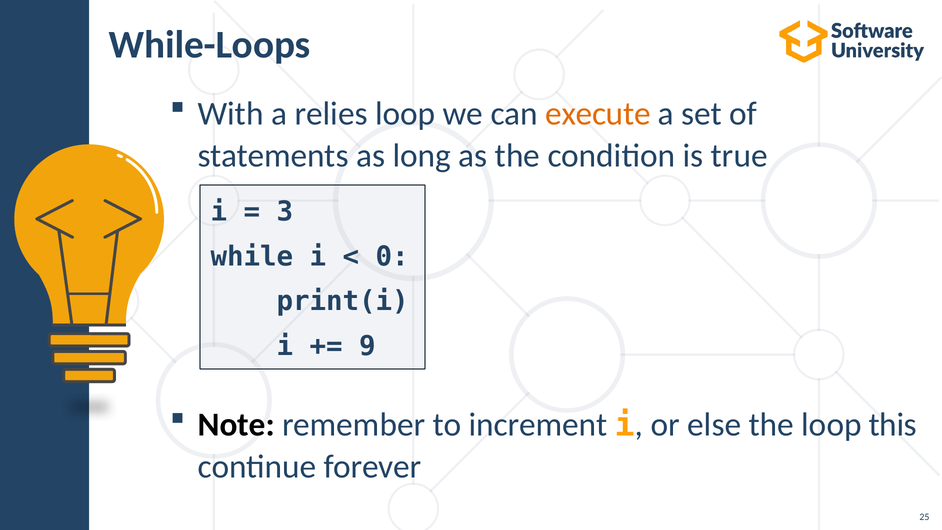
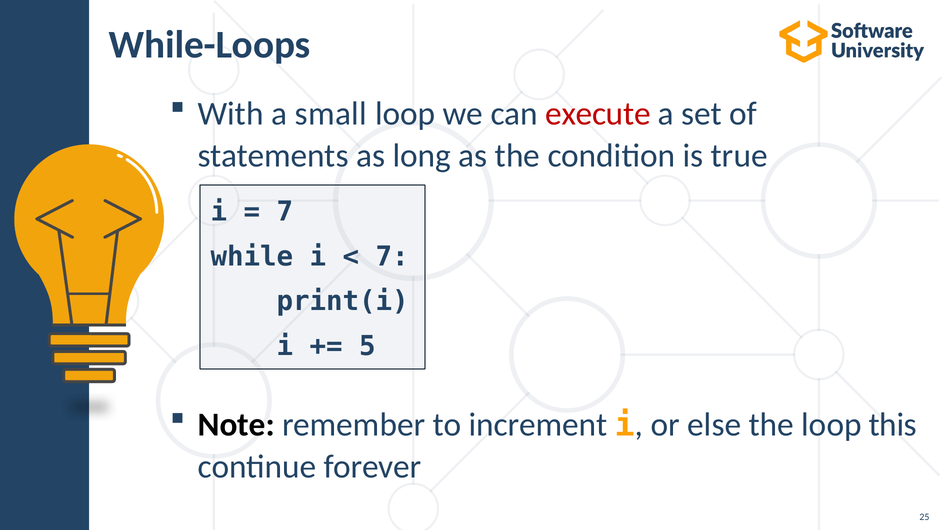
relies: relies -> small
execute colour: orange -> red
3 at (285, 212): 3 -> 7
0 at (392, 256): 0 -> 7
9: 9 -> 5
